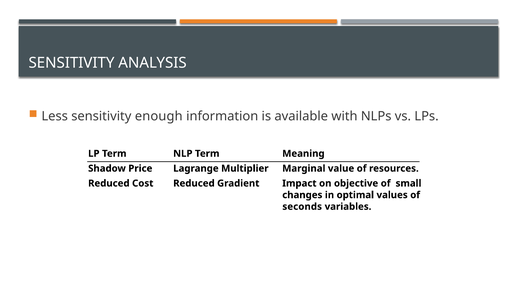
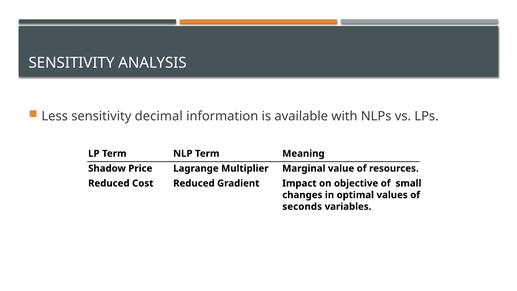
enough: enough -> decimal
